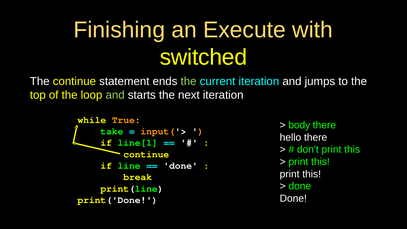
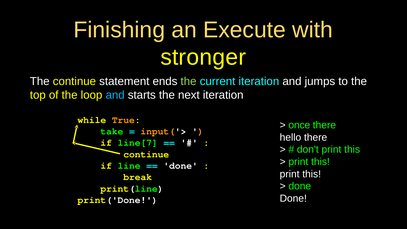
switched: switched -> stronger
and at (115, 95) colour: light green -> light blue
body: body -> once
line[1: line[1 -> line[7
